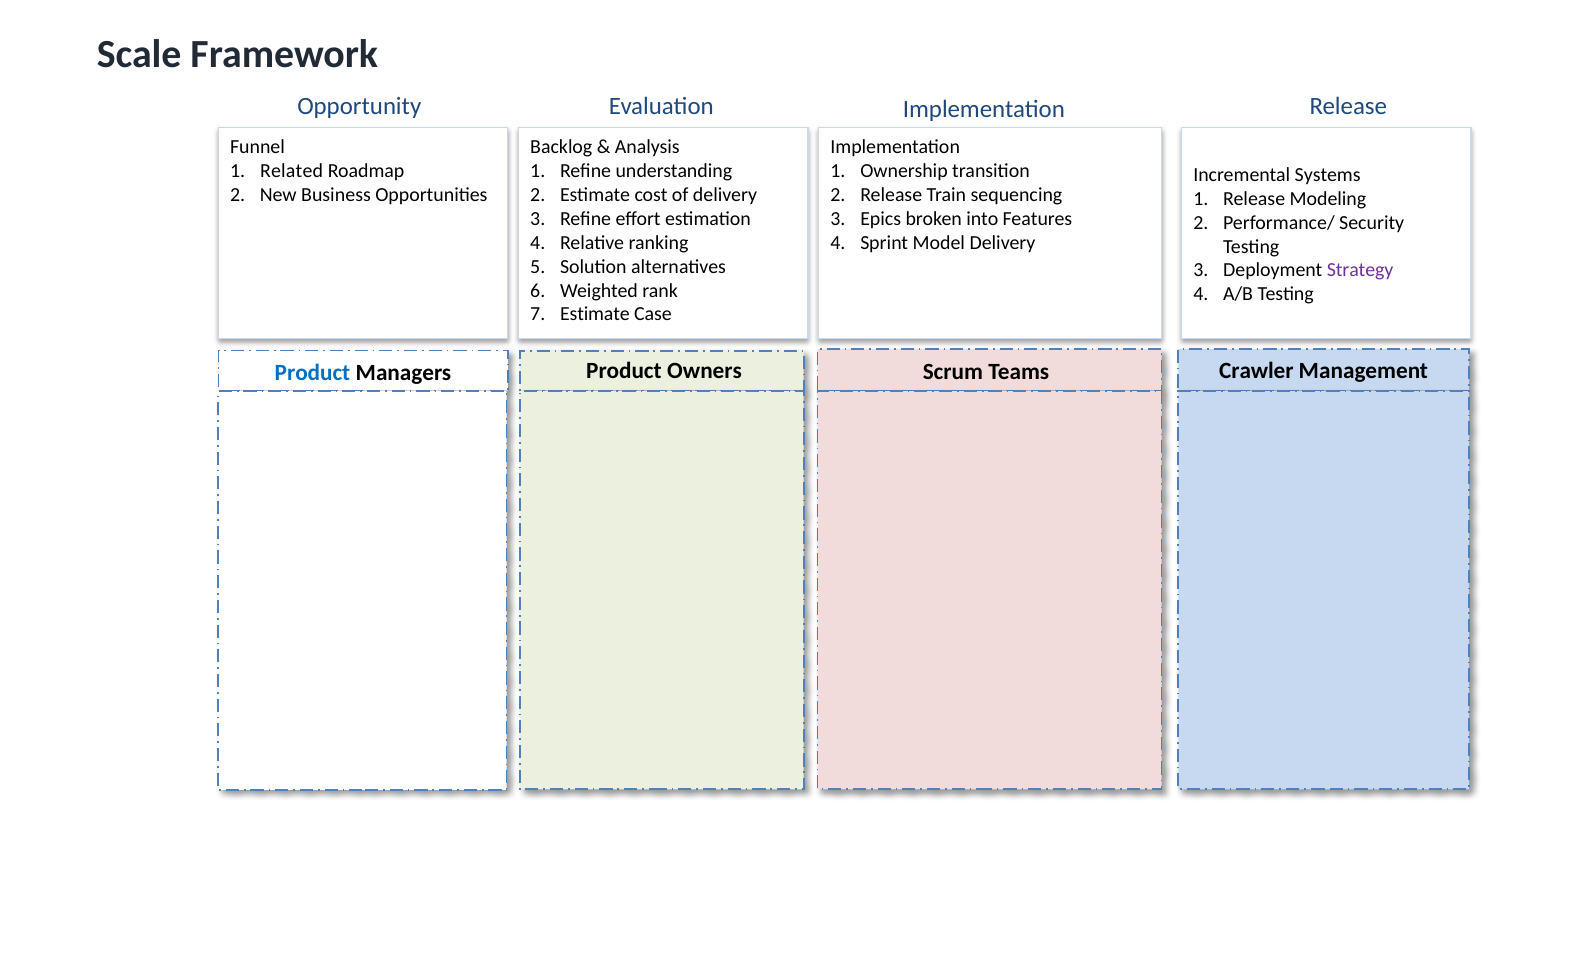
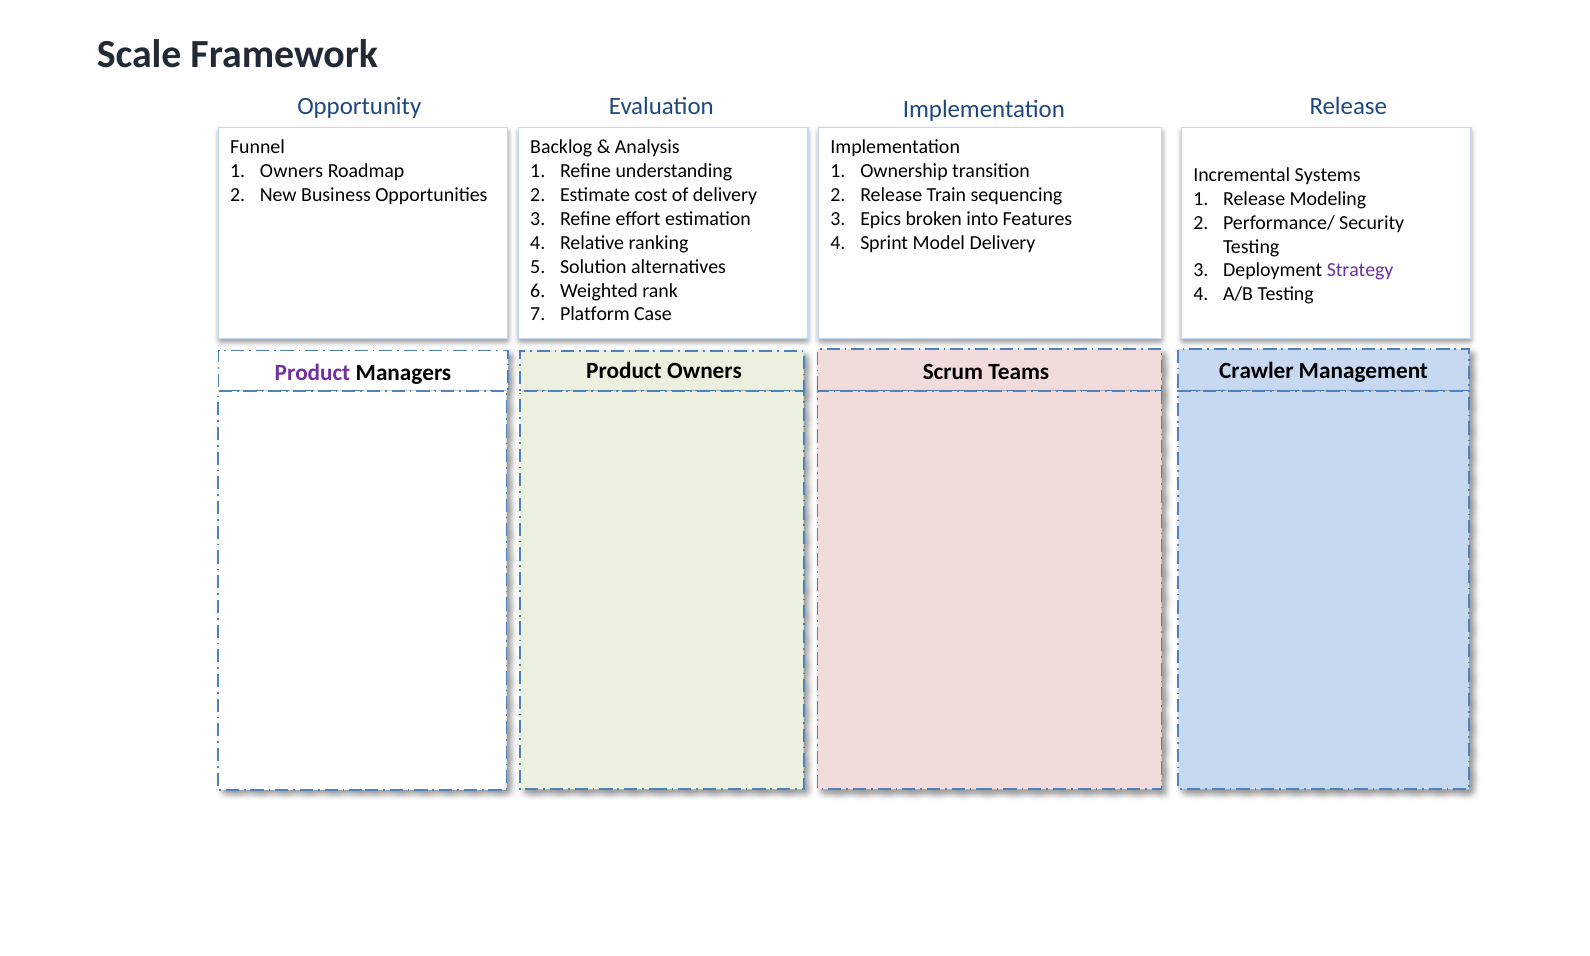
Related at (292, 171): Related -> Owners
Estimate at (595, 314): Estimate -> Platform
Product at (313, 373) colour: blue -> purple
